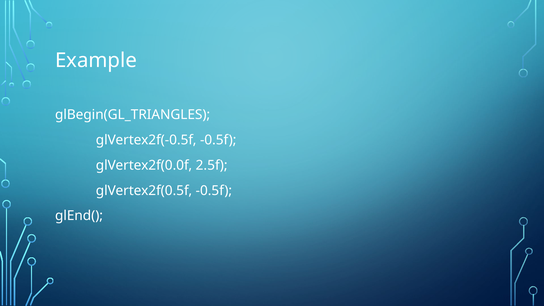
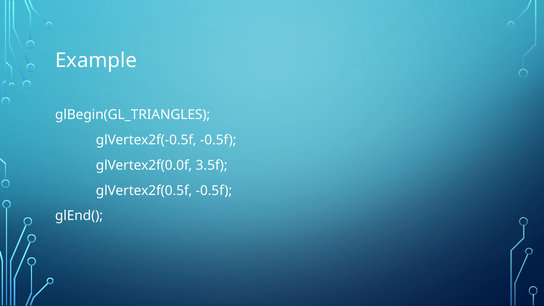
2.5f: 2.5f -> 3.5f
